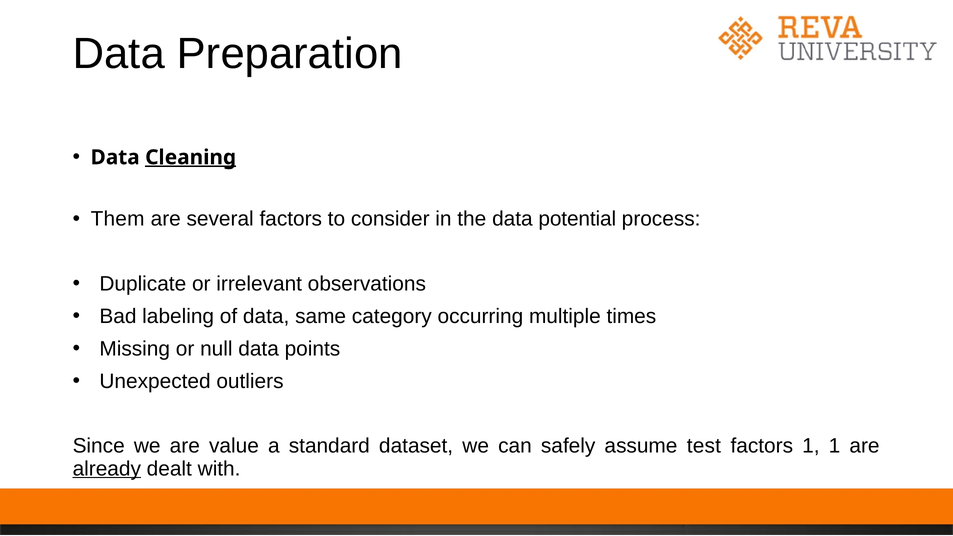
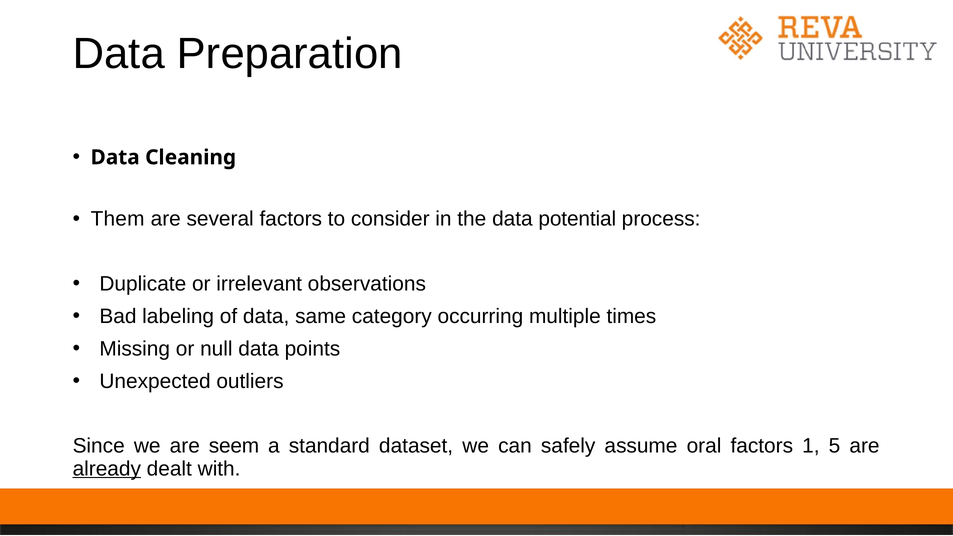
Cleaning underline: present -> none
value: value -> seem
test: test -> oral
1 1: 1 -> 5
